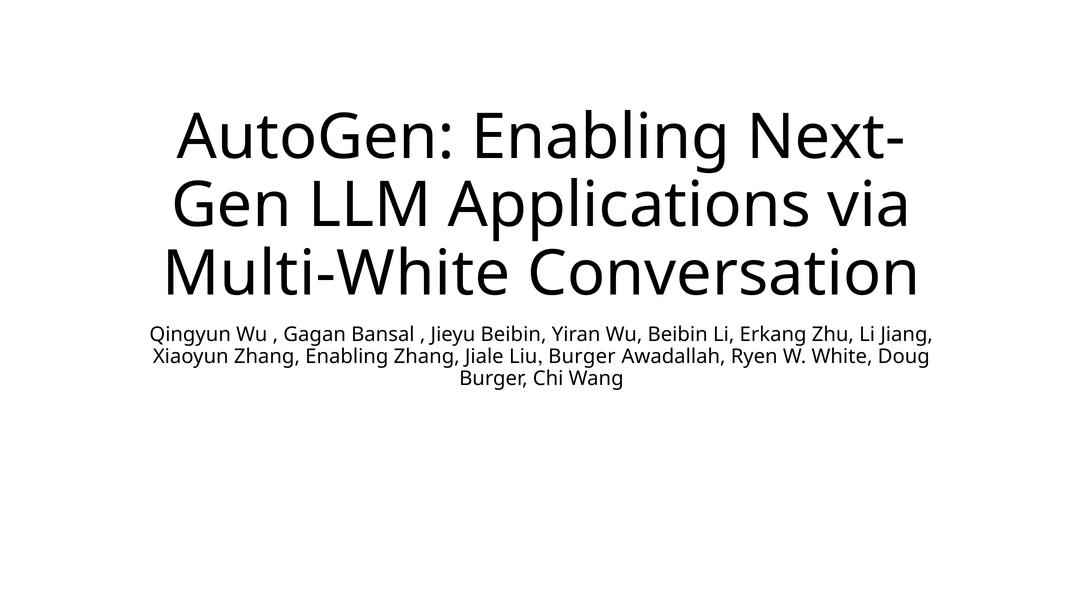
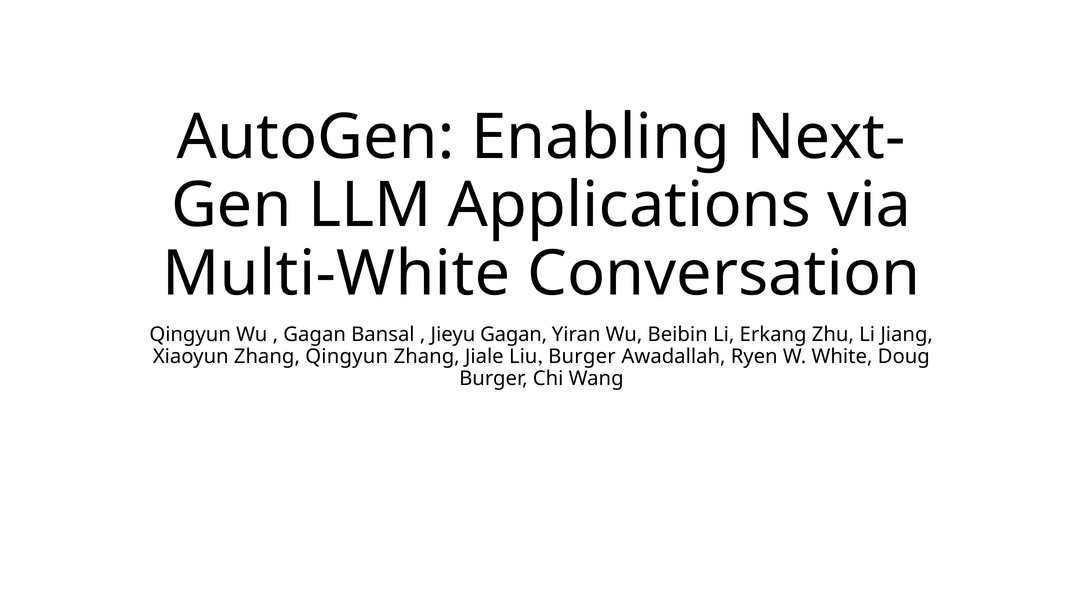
Jieyu Beibin: Beibin -> Gagan
Zhang Enabling: Enabling -> Qingyun
